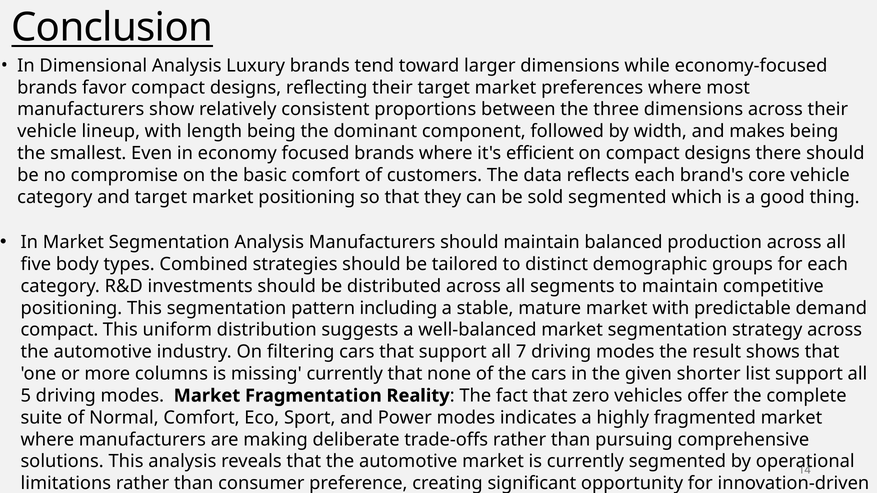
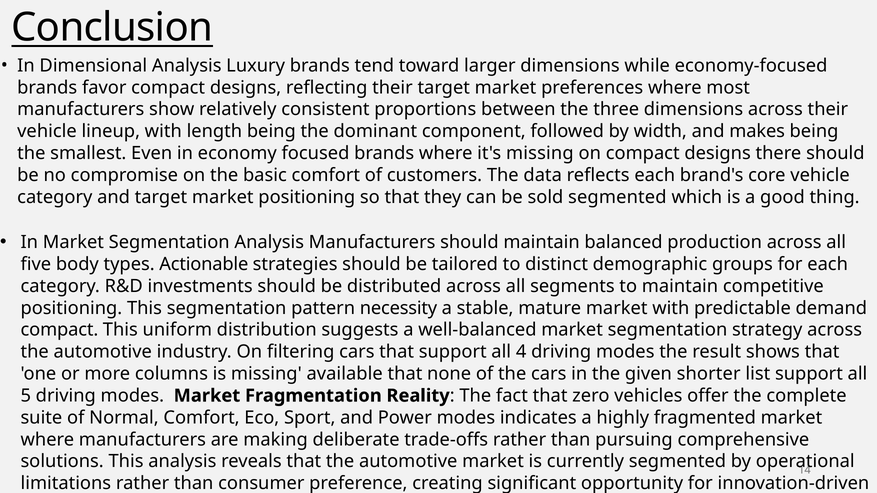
it's efficient: efficient -> missing
Combined: Combined -> Actionable
including: including -> necessity
7: 7 -> 4
missing currently: currently -> available
